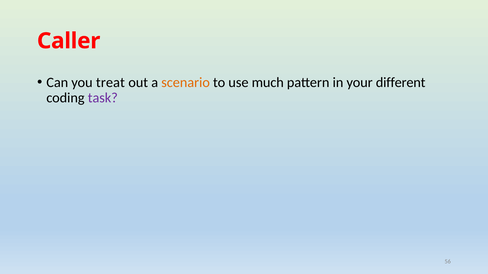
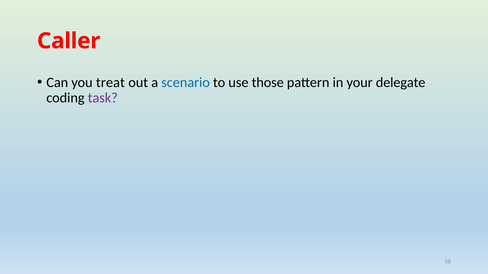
scenario colour: orange -> blue
much: much -> those
different: different -> delegate
